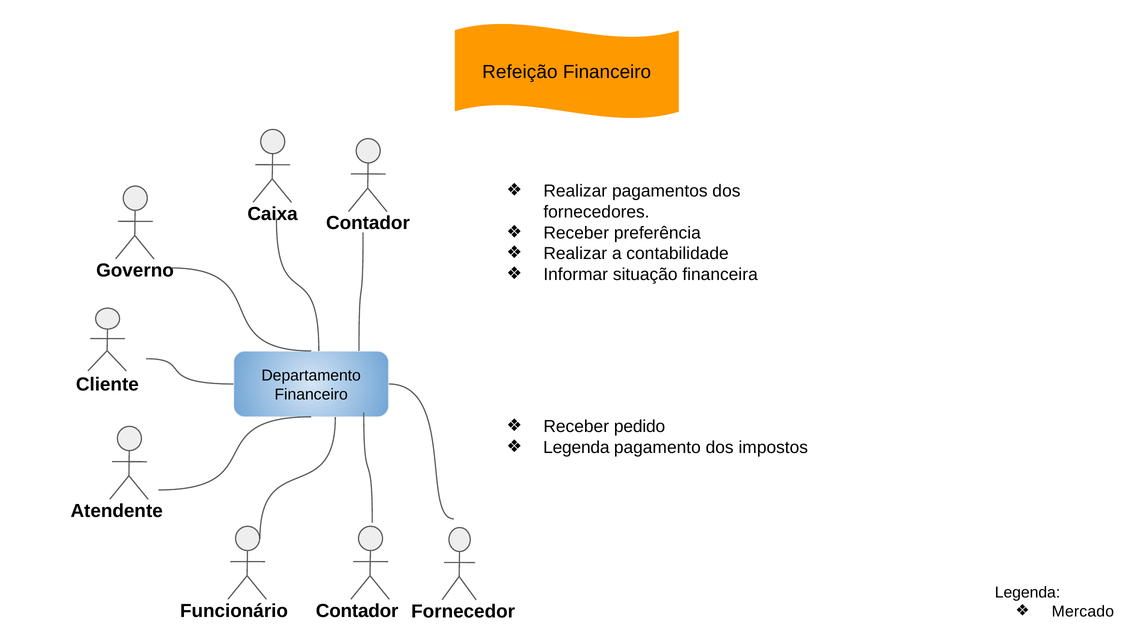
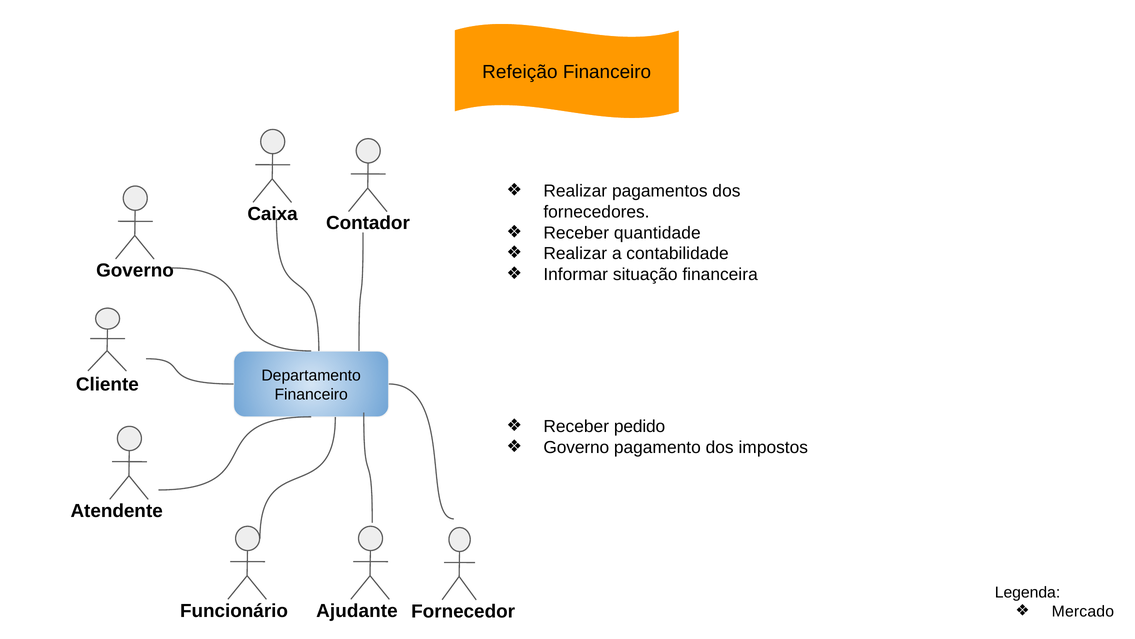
preferência: preferência -> quantidade
Legenda at (576, 447): Legenda -> Governo
Funcionário Contador: Contador -> Ajudante
